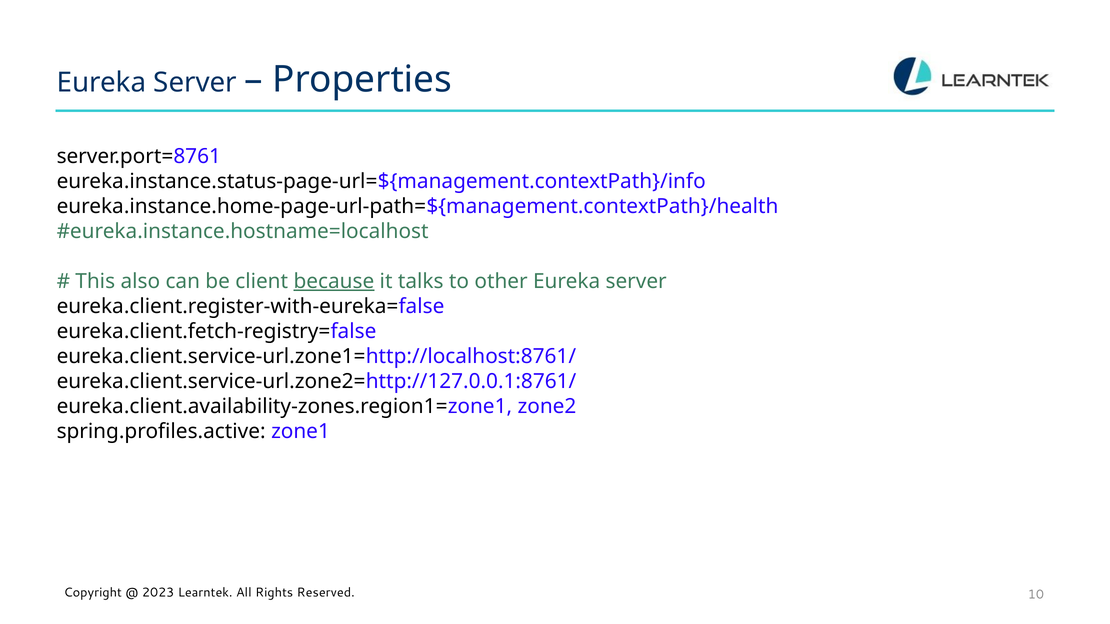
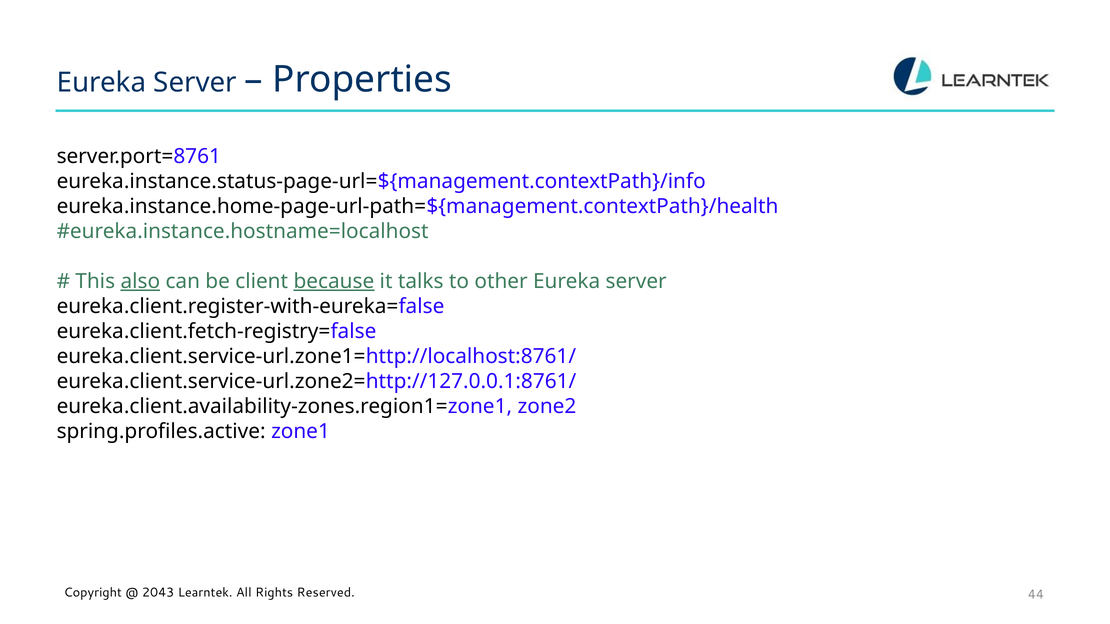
also underline: none -> present
2023: 2023 -> 2043
10: 10 -> 44
